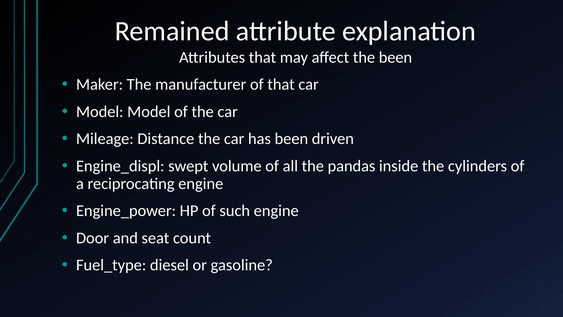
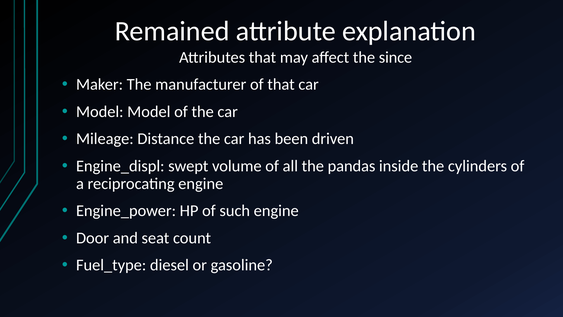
the been: been -> since
